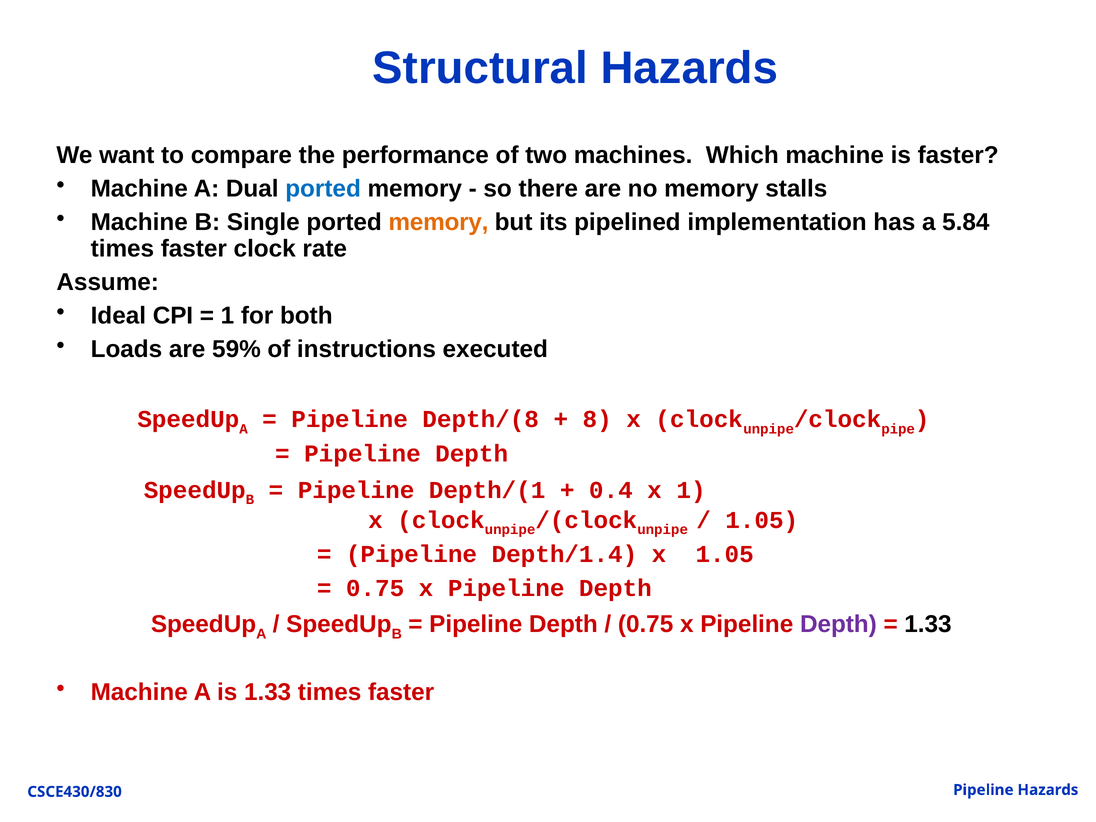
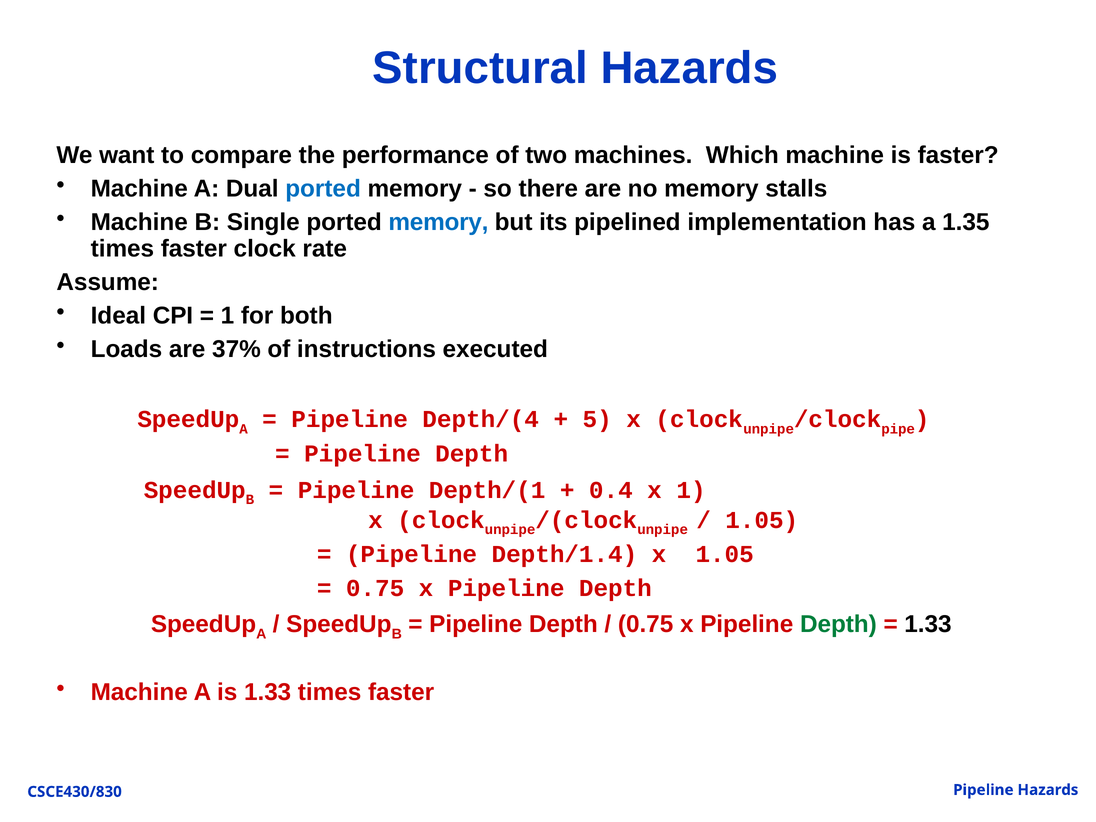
memory at (438, 222) colour: orange -> blue
5.84: 5.84 -> 1.35
59%: 59% -> 37%
Depth/(8: Depth/(8 -> Depth/(4
8: 8 -> 5
Depth at (838, 624) colour: purple -> green
